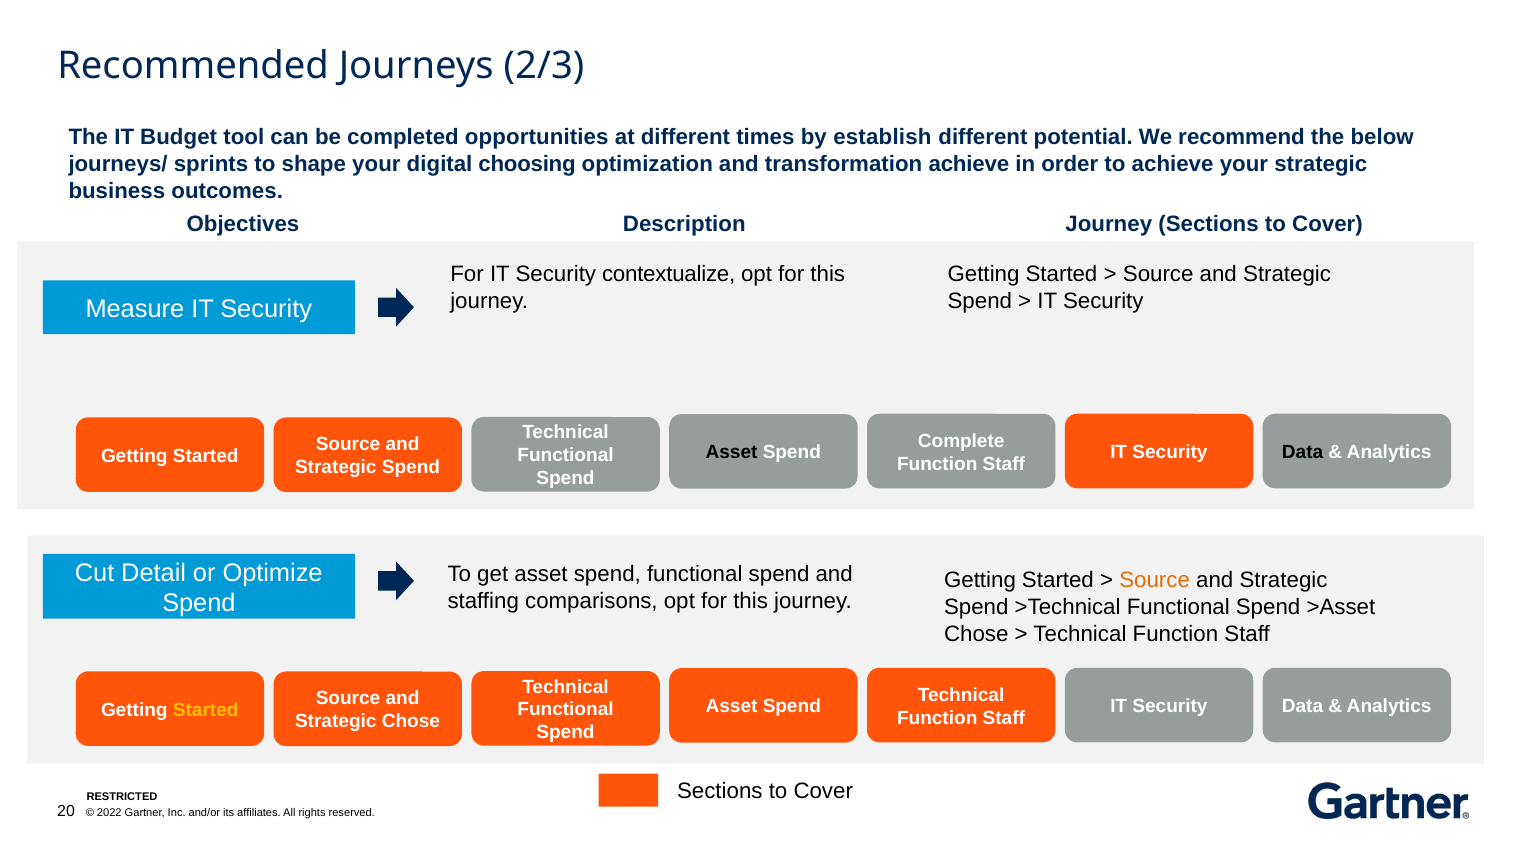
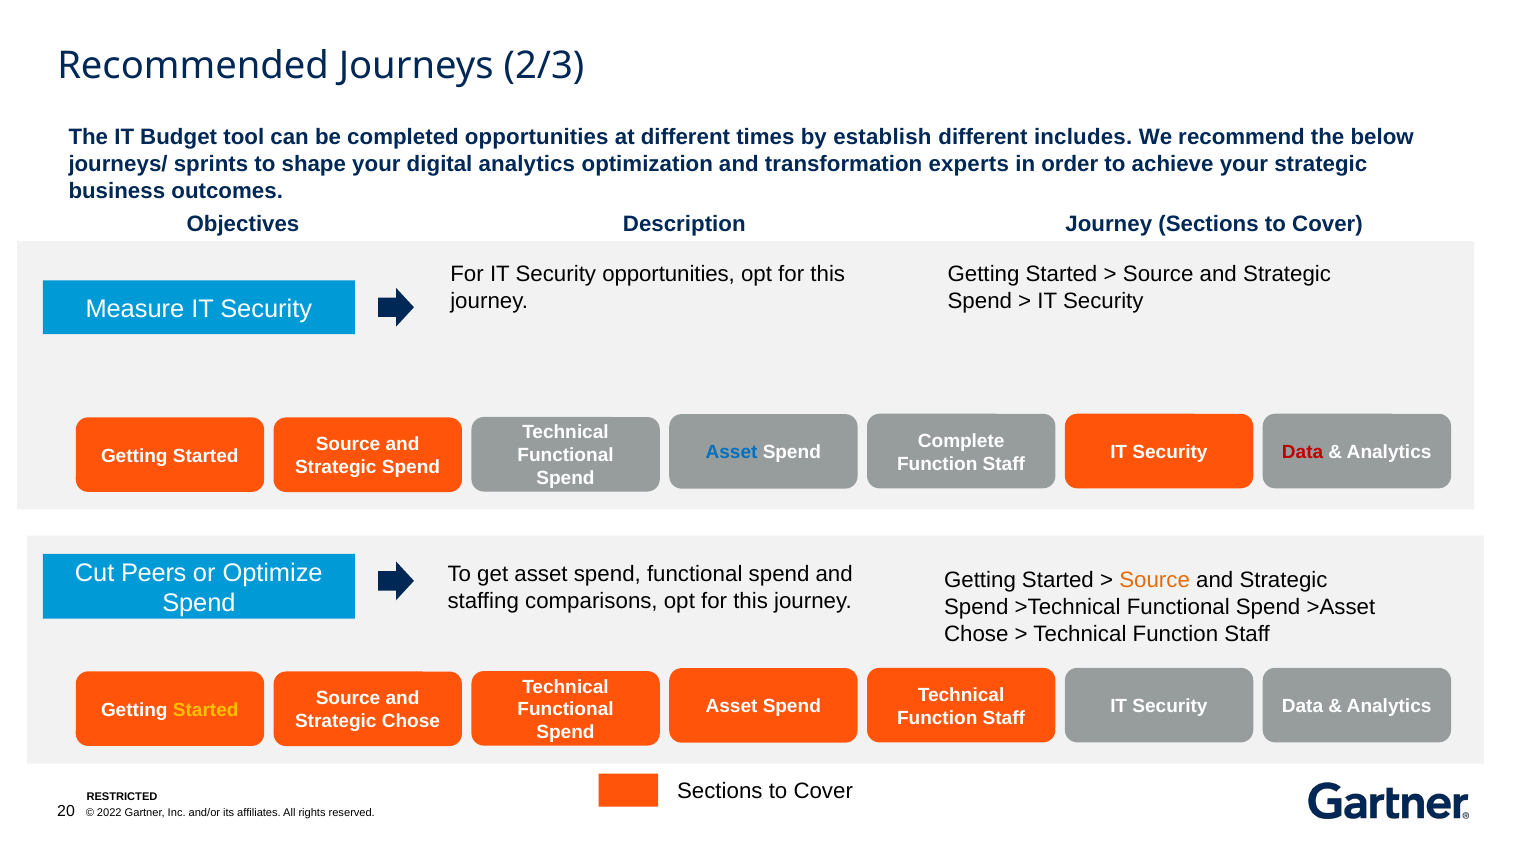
potential: potential -> includes
digital choosing: choosing -> analytics
transformation achieve: achieve -> experts
Security contextualize: contextualize -> opportunities
Data at (1303, 452) colour: black -> red
Asset at (732, 453) colour: black -> blue
Detail: Detail -> Peers
